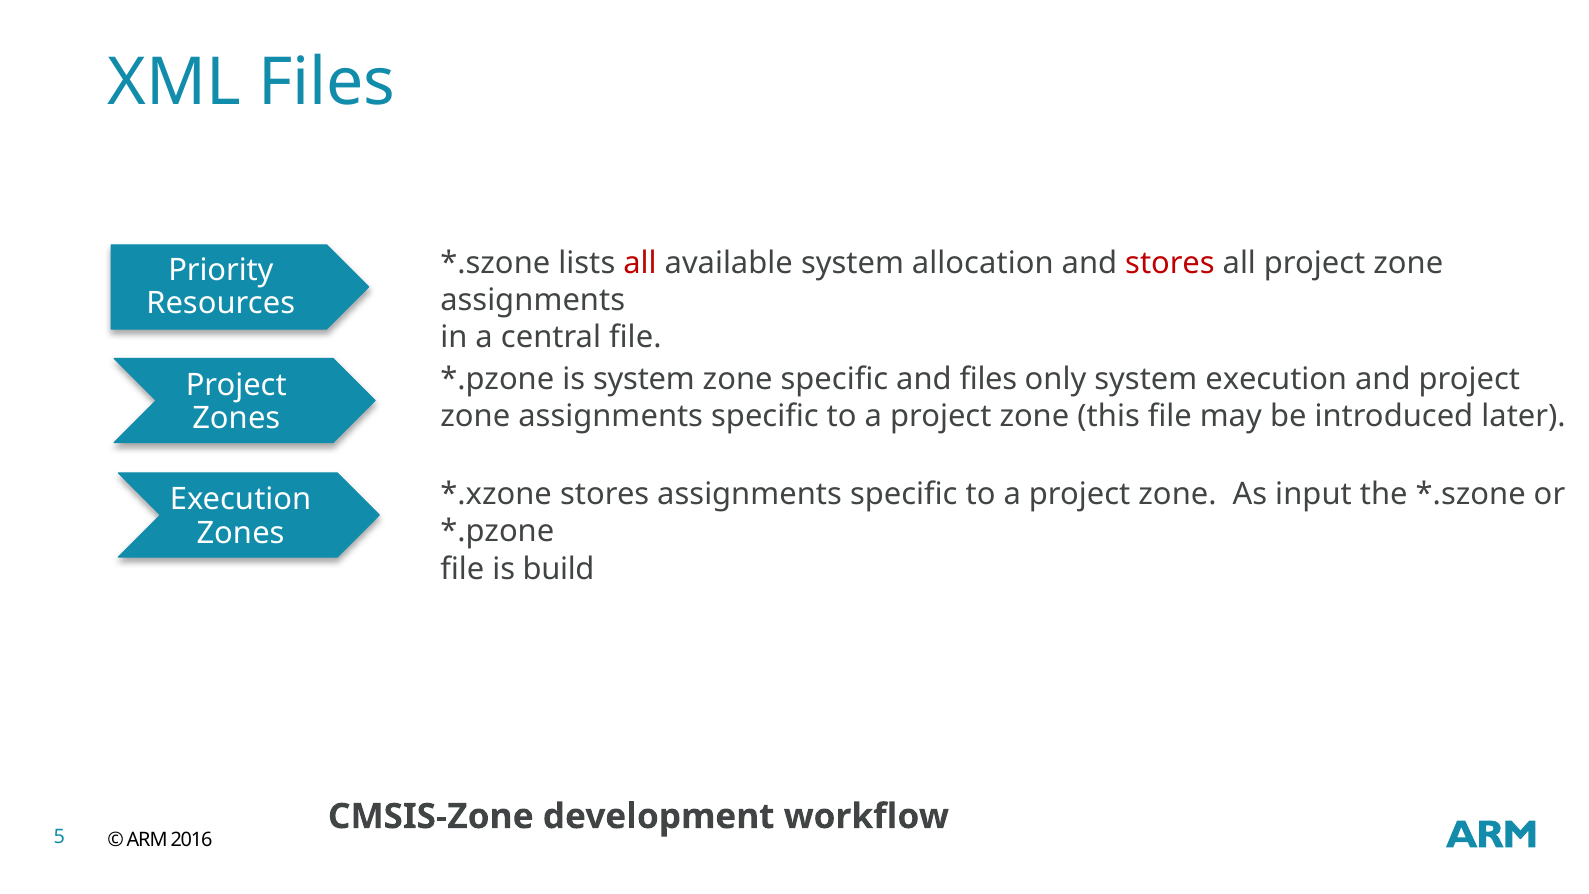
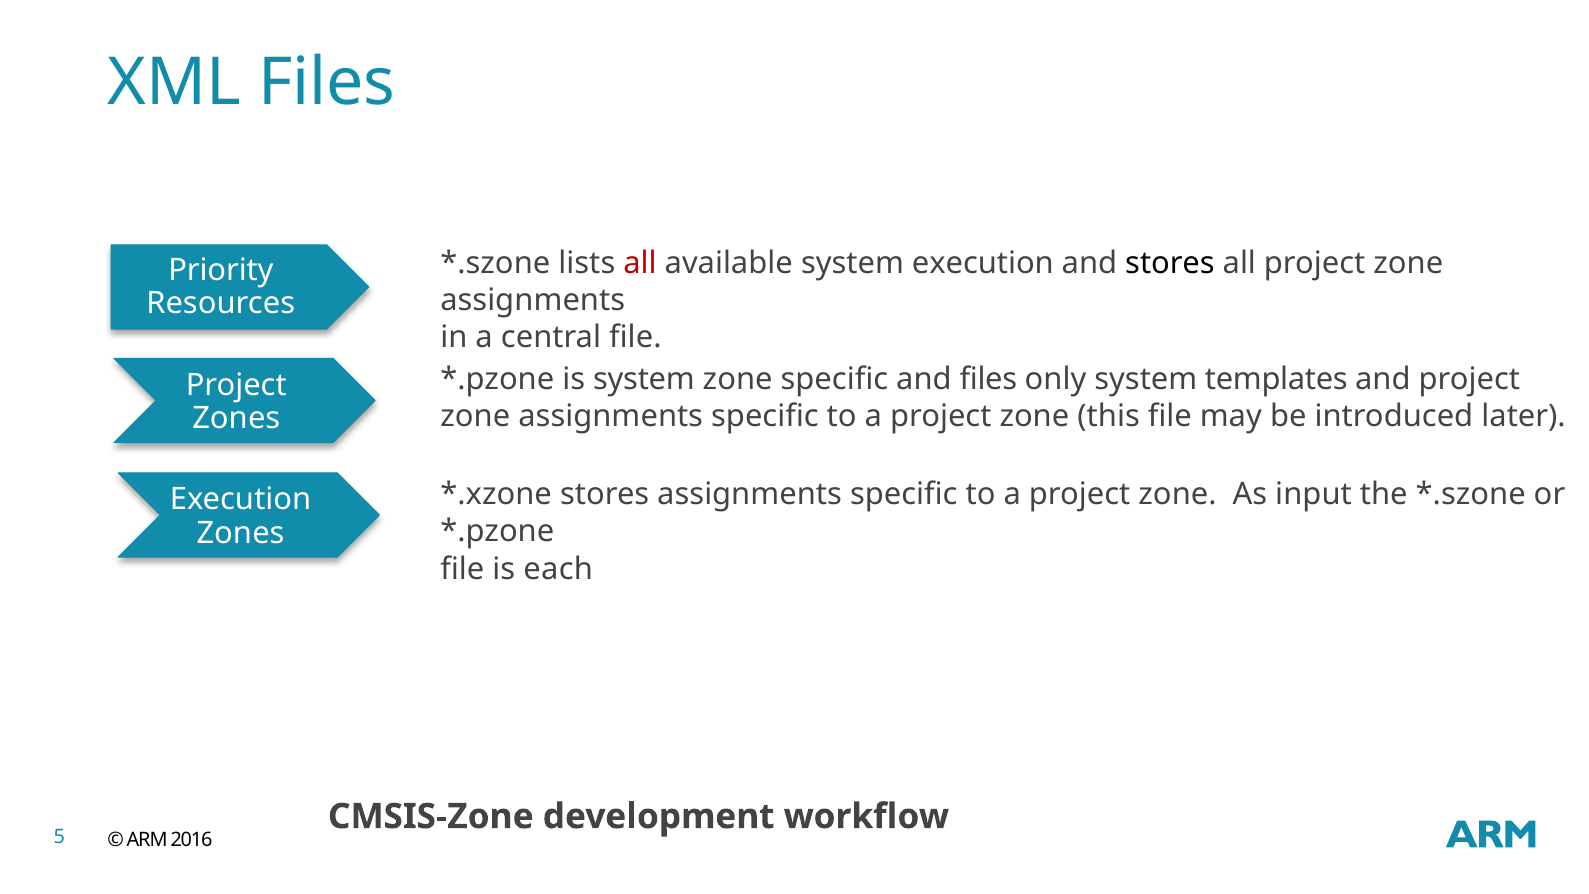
system allocation: allocation -> execution
stores at (1170, 263) colour: red -> black
system execution: execution -> templates
is build: build -> each
